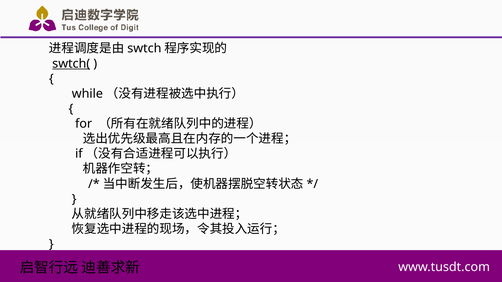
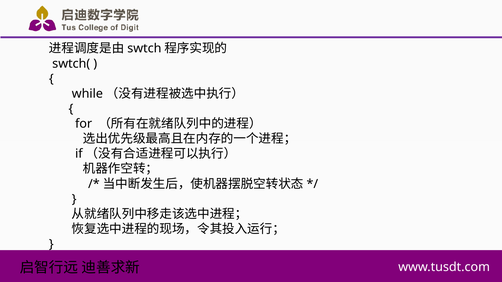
swtch( underline: present -> none
